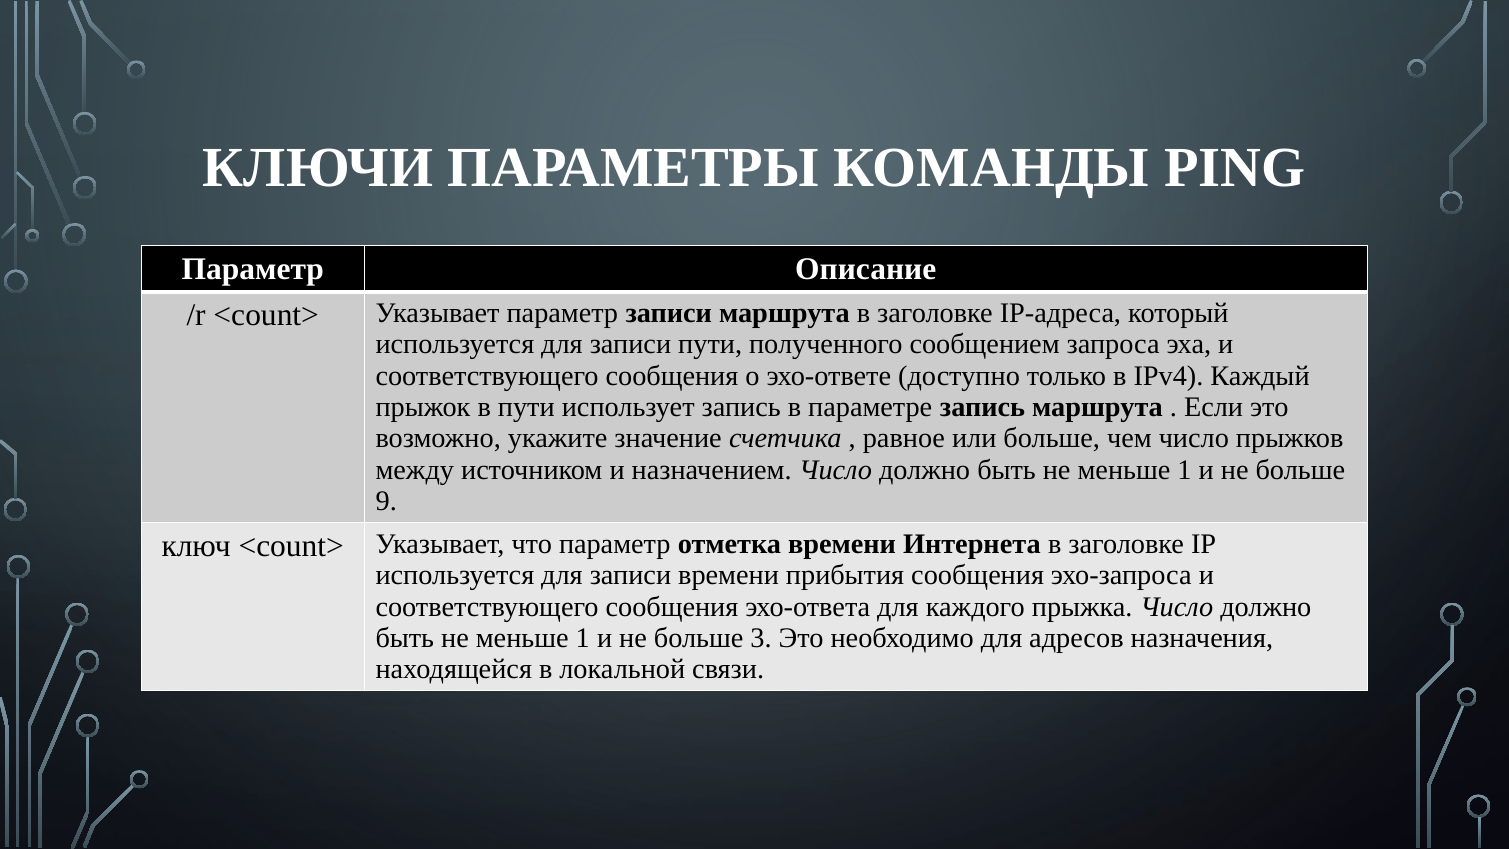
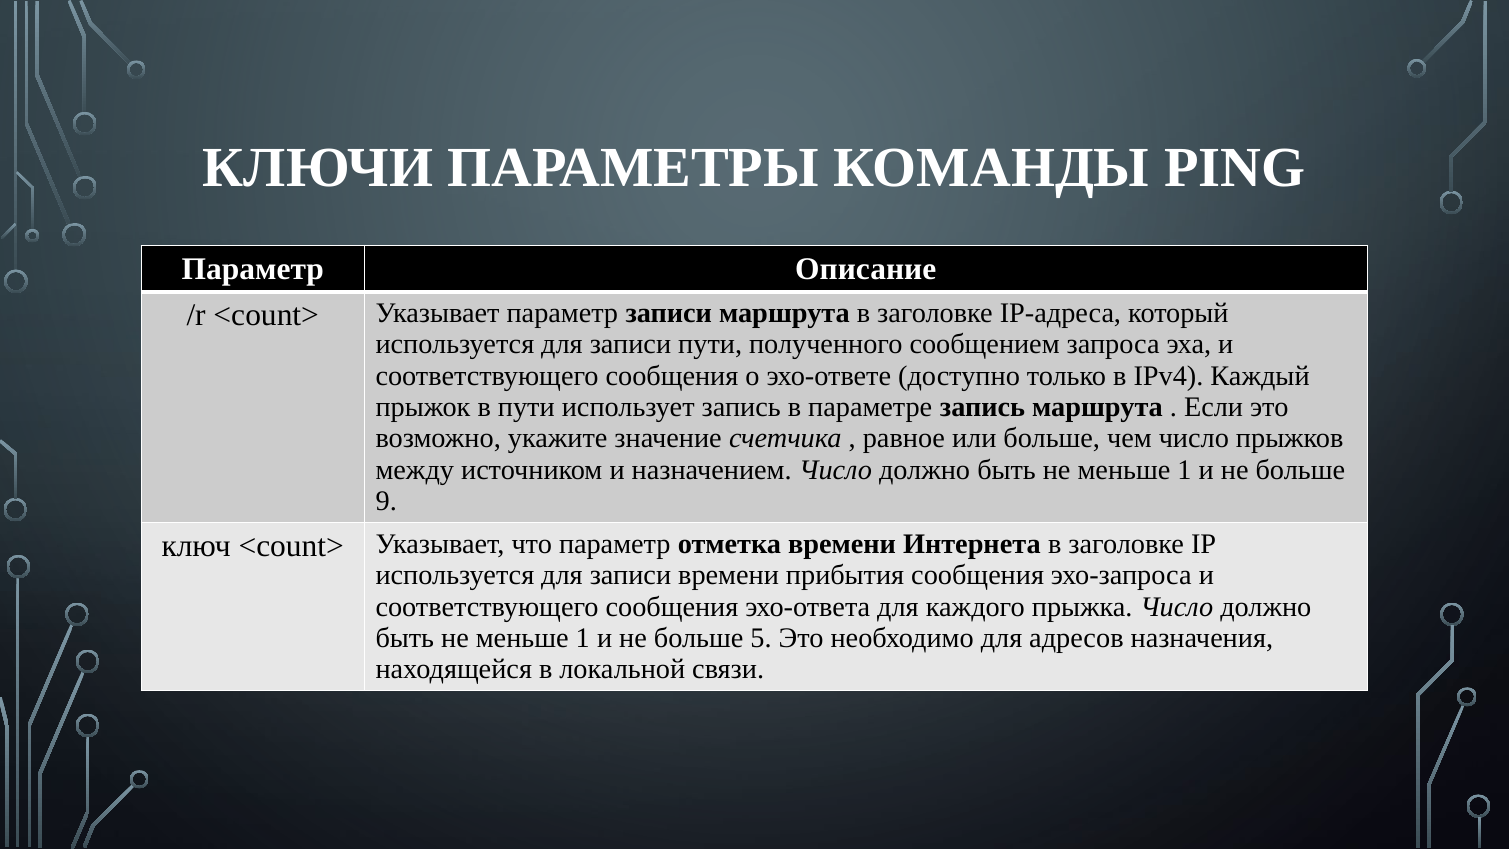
3: 3 -> 5
